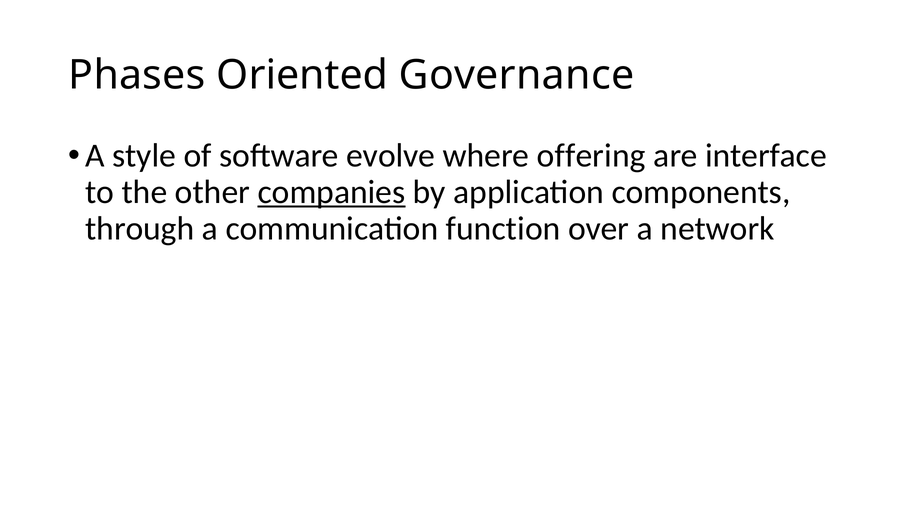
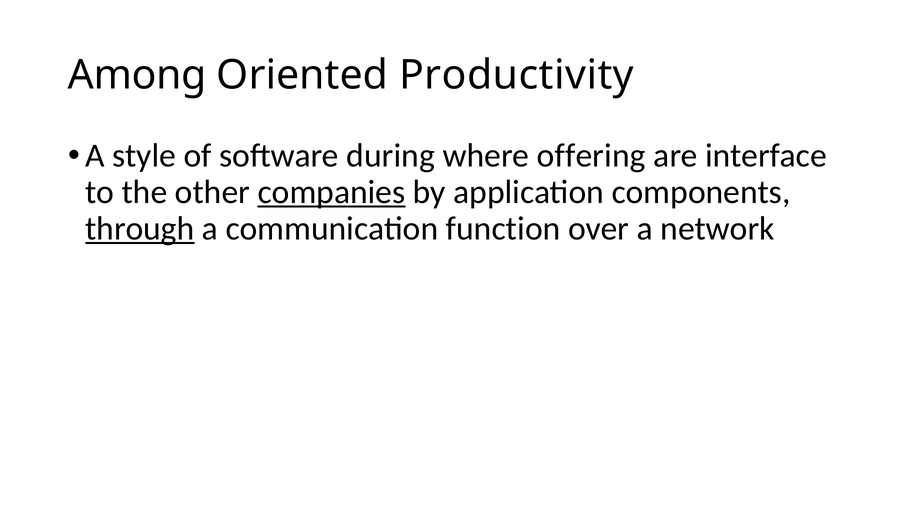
Phases: Phases -> Among
Governance: Governance -> Productivity
evolve: evolve -> during
through underline: none -> present
